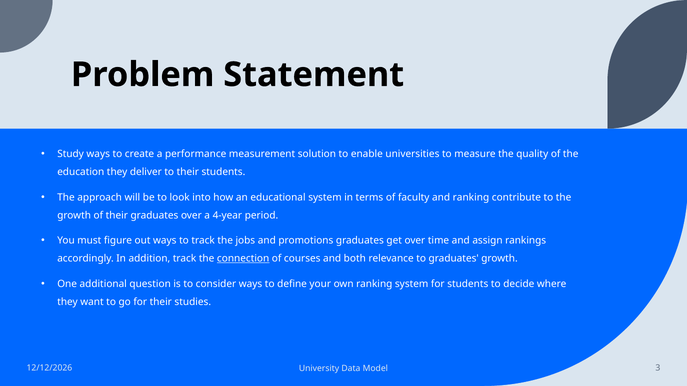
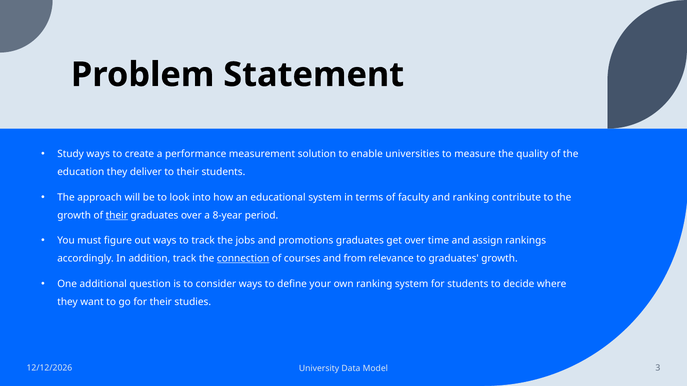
their at (117, 216) underline: none -> present
4-year: 4-year -> 8-year
both: both -> from
